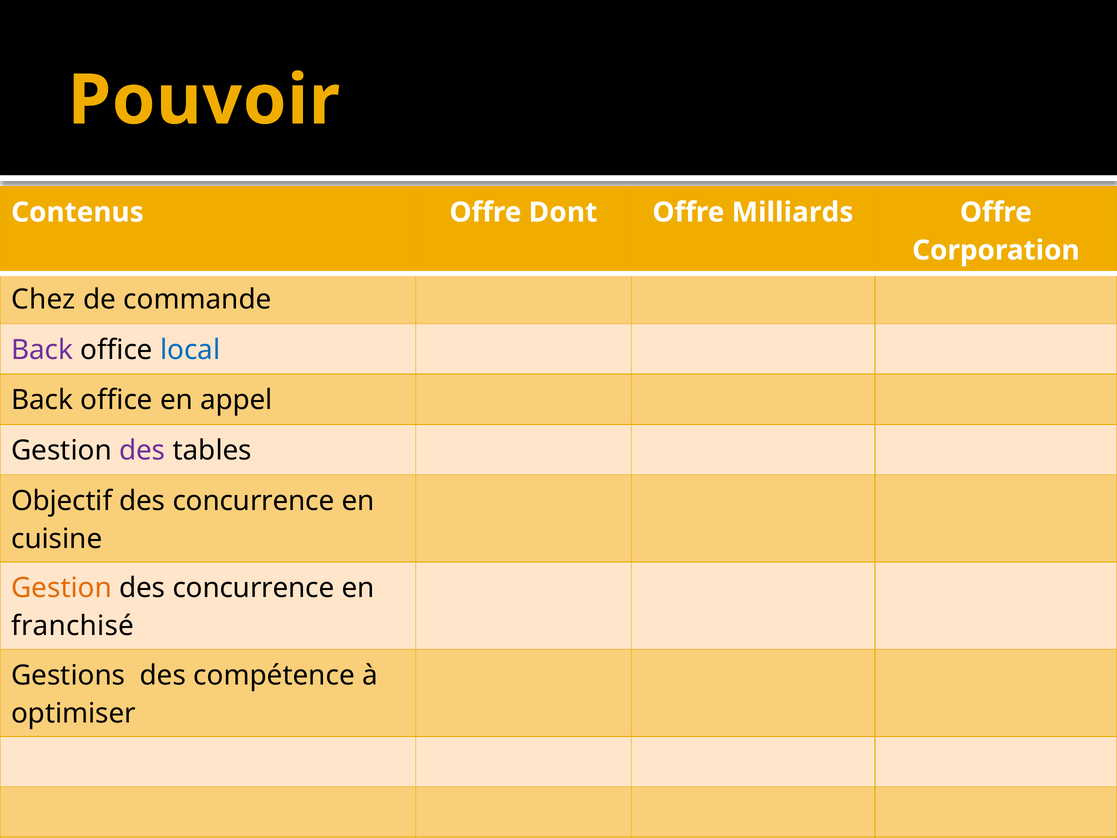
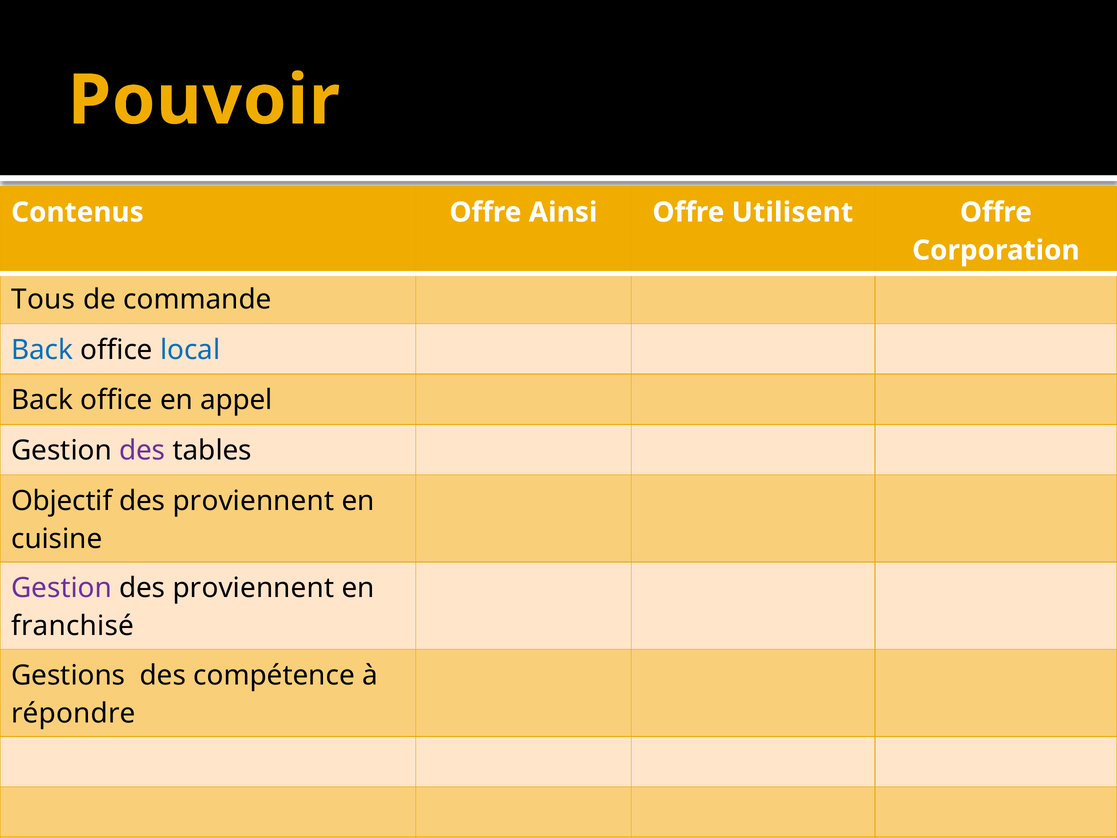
Dont: Dont -> Ainsi
Milliards: Milliards -> Utilisent
Chez: Chez -> Tous
Back at (42, 350) colour: purple -> blue
concurrence at (254, 501): concurrence -> proviennent
Gestion at (62, 588) colour: orange -> purple
concurrence at (254, 588): concurrence -> proviennent
optimiser: optimiser -> répondre
